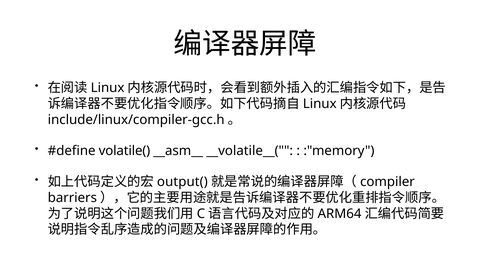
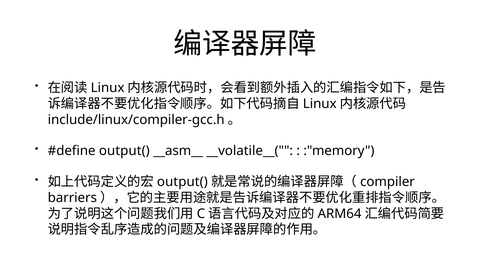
volatile( at (124, 151): volatile( -> output(
